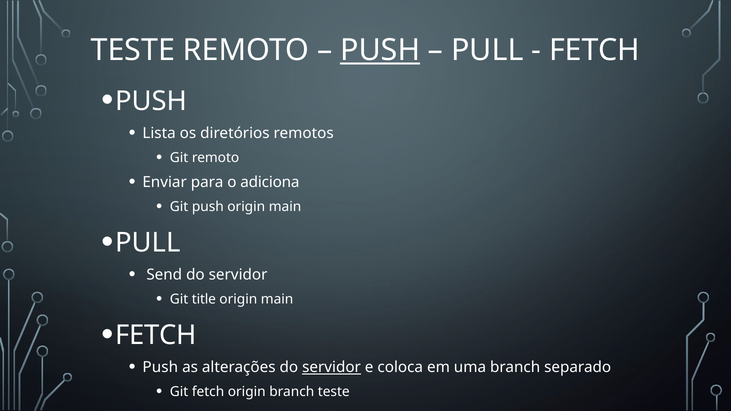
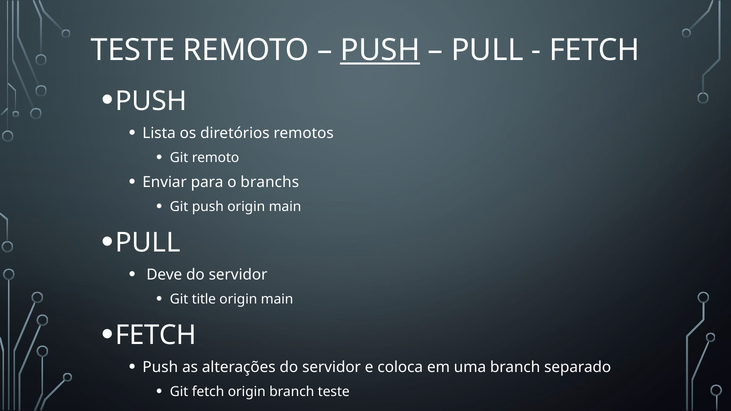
adiciona: adiciona -> branchs
Send: Send -> Deve
servidor at (332, 368) underline: present -> none
